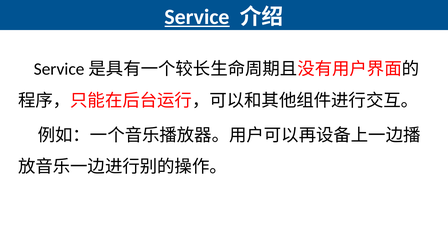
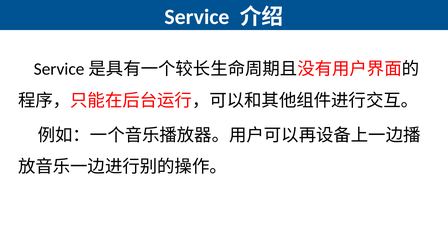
Service underline: present -> none
